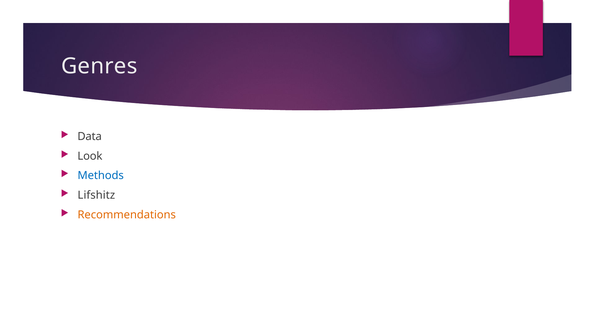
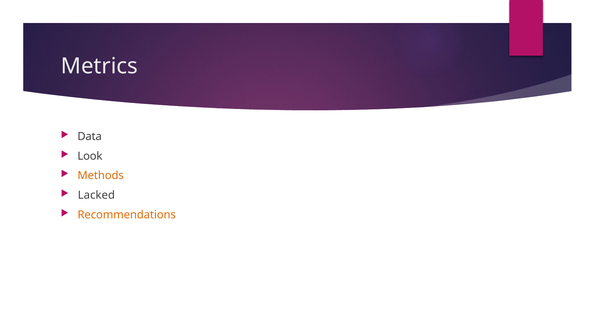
Genres: Genres -> Metrics
Methods colour: blue -> orange
Lifshitz: Lifshitz -> Lacked
